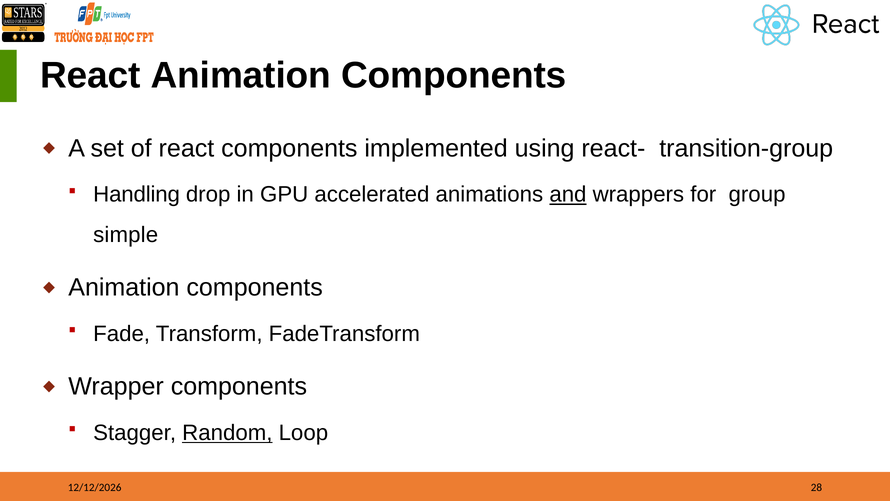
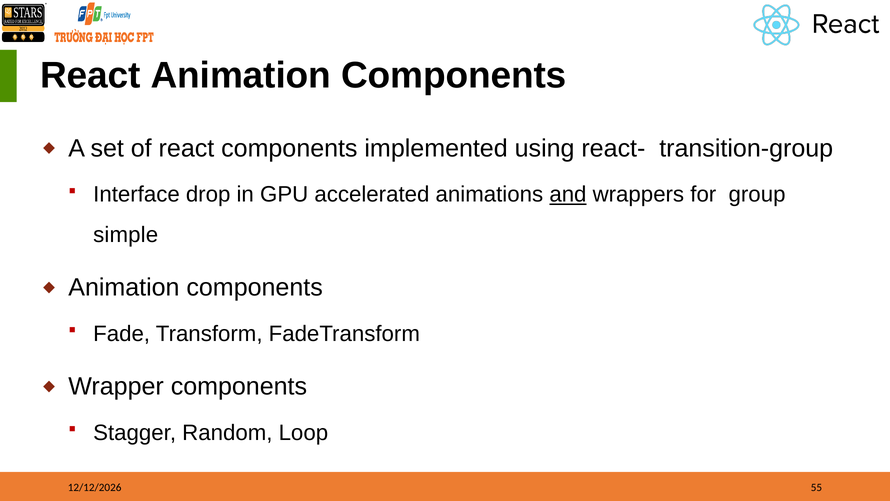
Handling: Handling -> Interface
Random underline: present -> none
28: 28 -> 55
